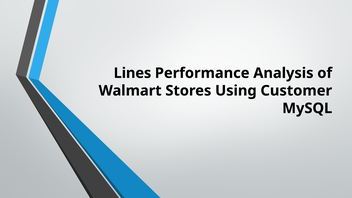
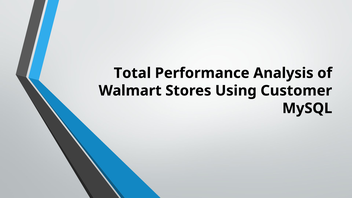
Lines: Lines -> Total
